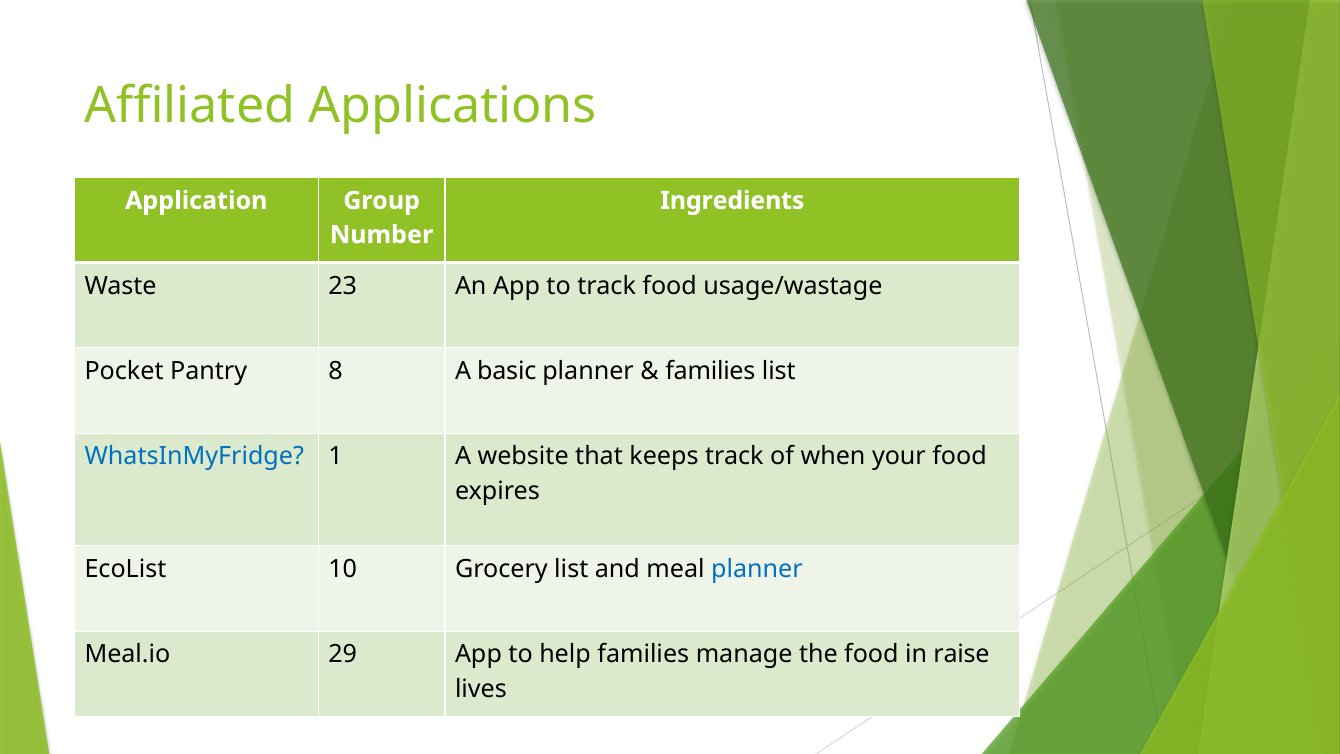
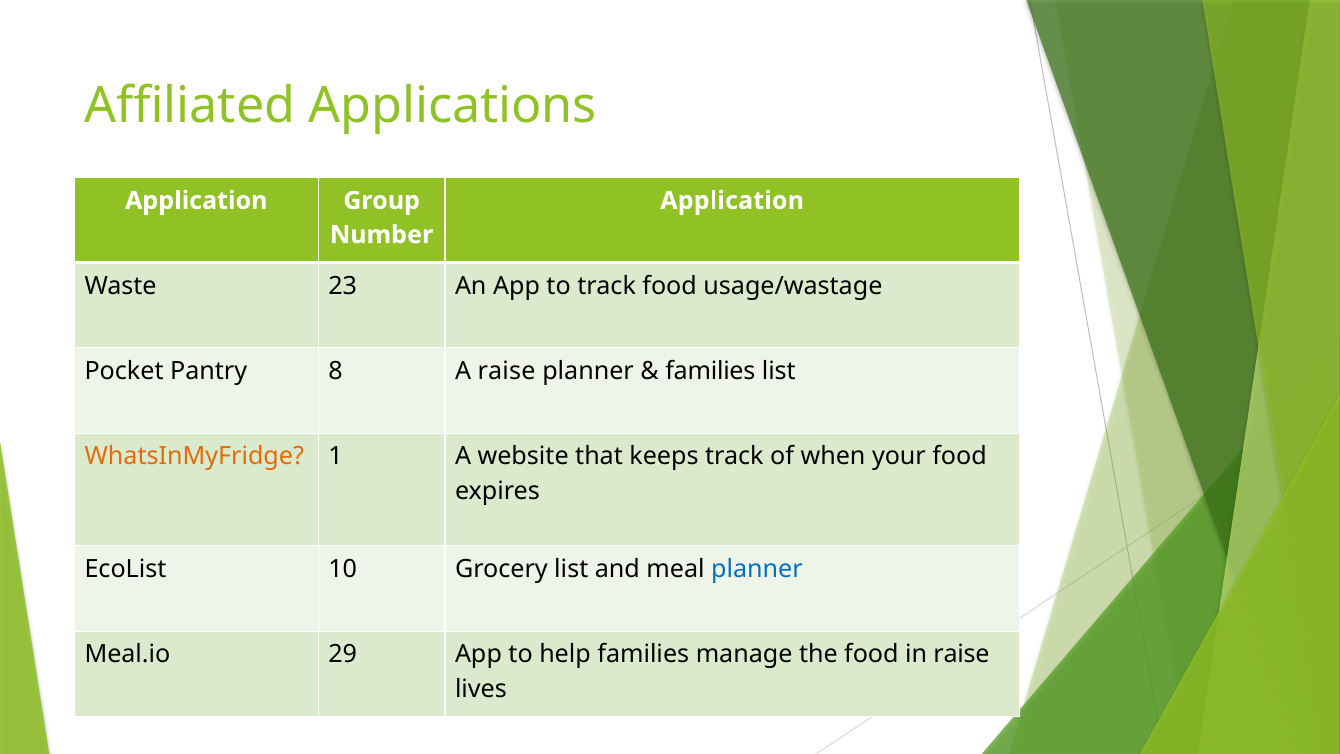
Ingredients at (732, 201): Ingredients -> Application
A basic: basic -> raise
WhatsInMyFridge colour: blue -> orange
